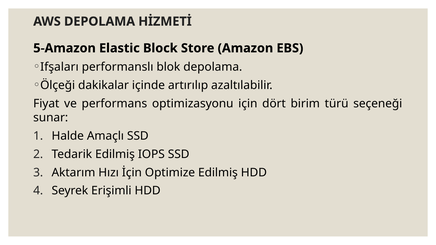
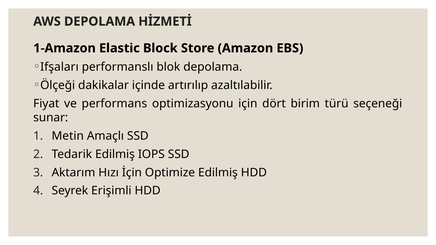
5-Amazon: 5-Amazon -> 1-Amazon
Halde: Halde -> Metin
